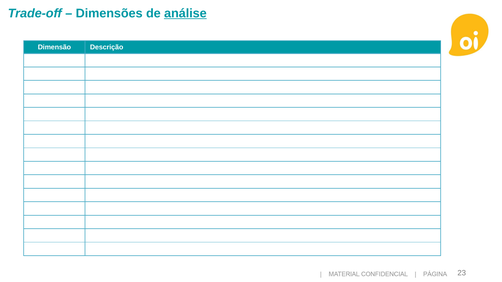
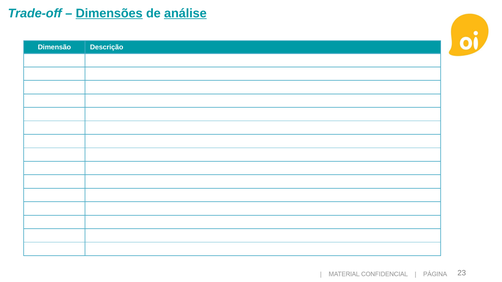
Dimensões underline: none -> present
